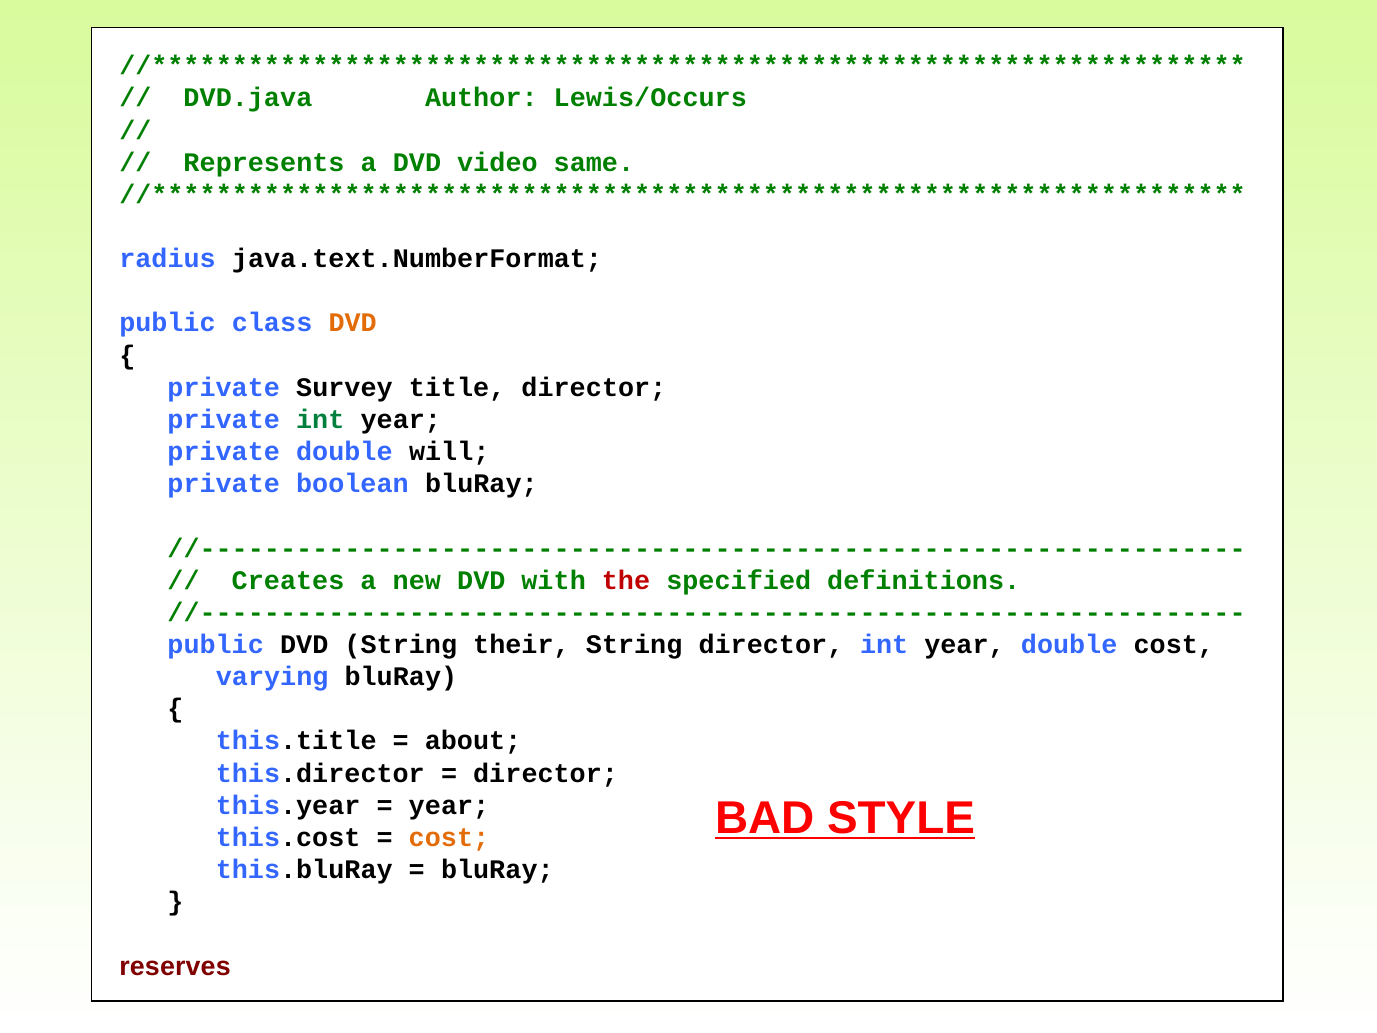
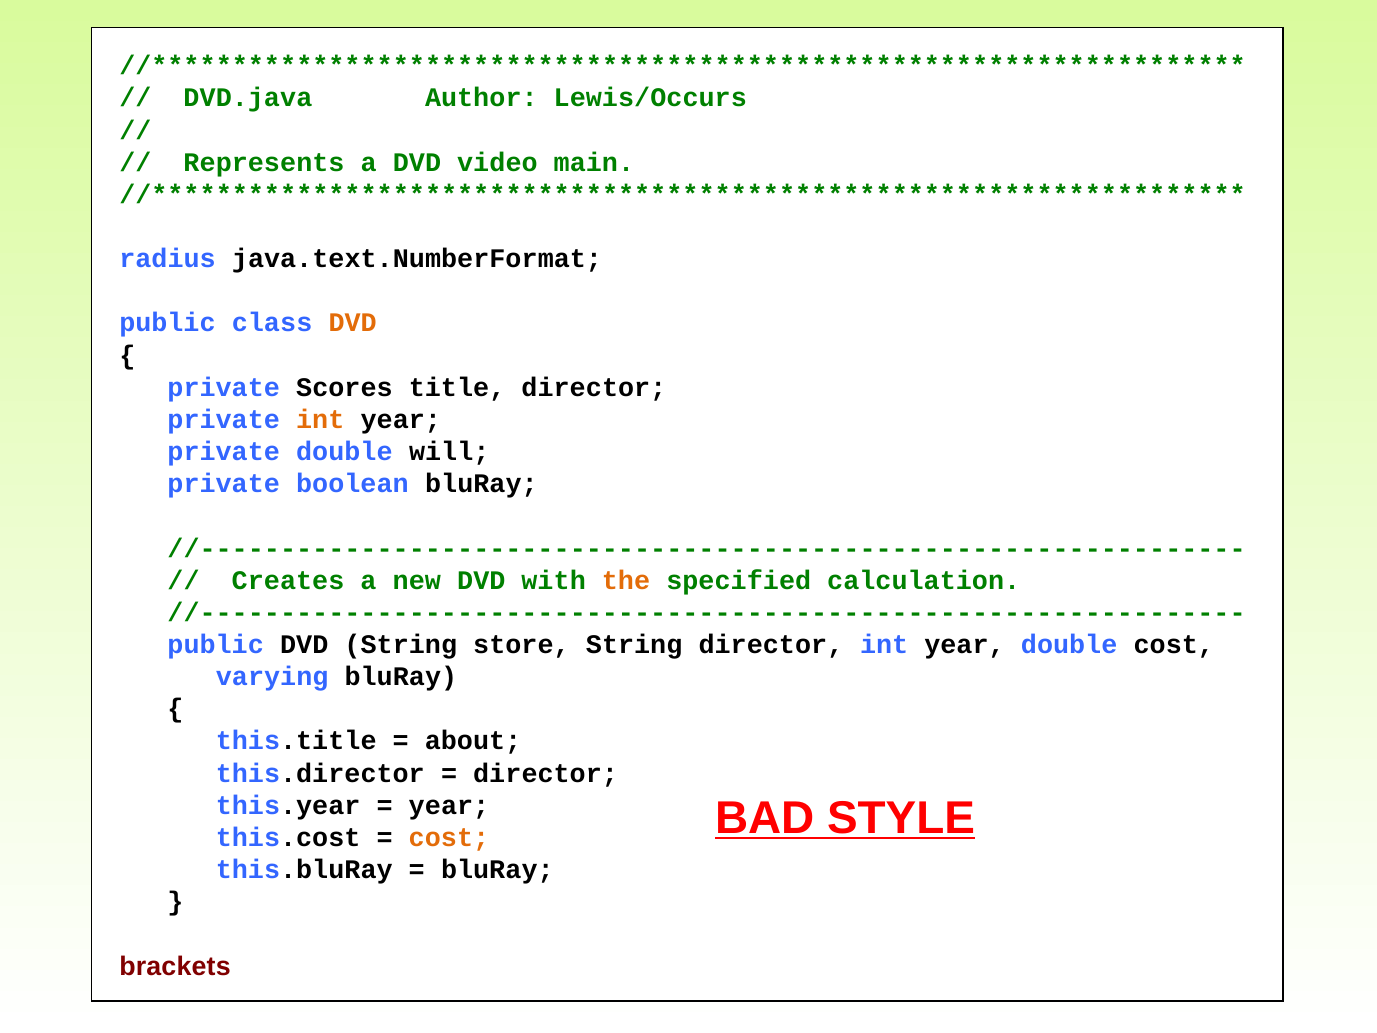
same: same -> main
Survey: Survey -> Scores
int at (320, 419) colour: green -> orange
the colour: red -> orange
definitions: definitions -> calculation
their: their -> store
reserves: reserves -> brackets
